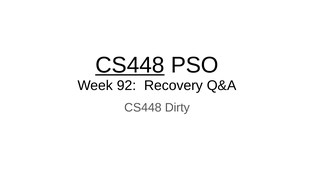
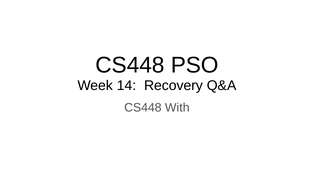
CS448 at (130, 65) underline: present -> none
92: 92 -> 14
Dirty: Dirty -> With
